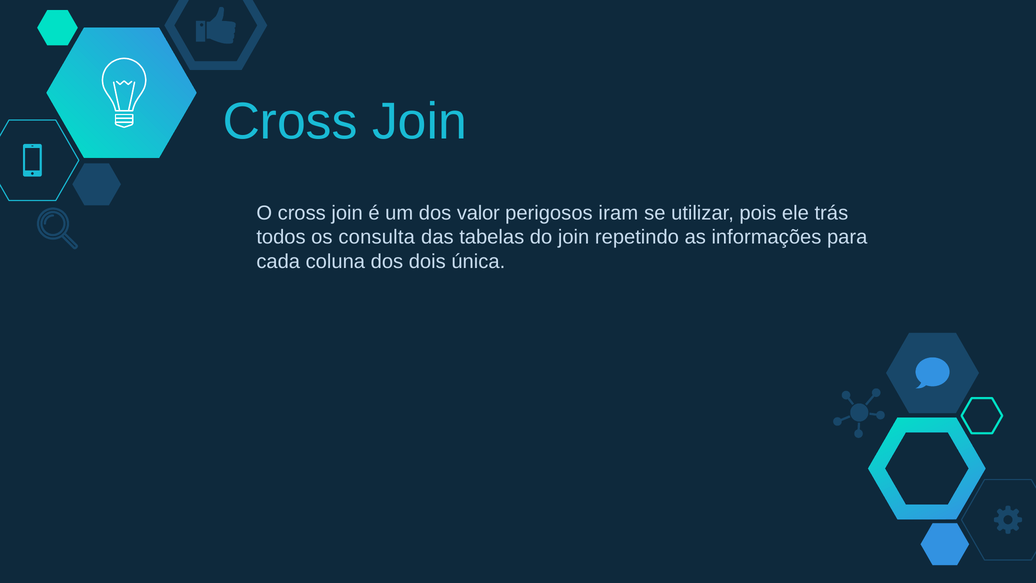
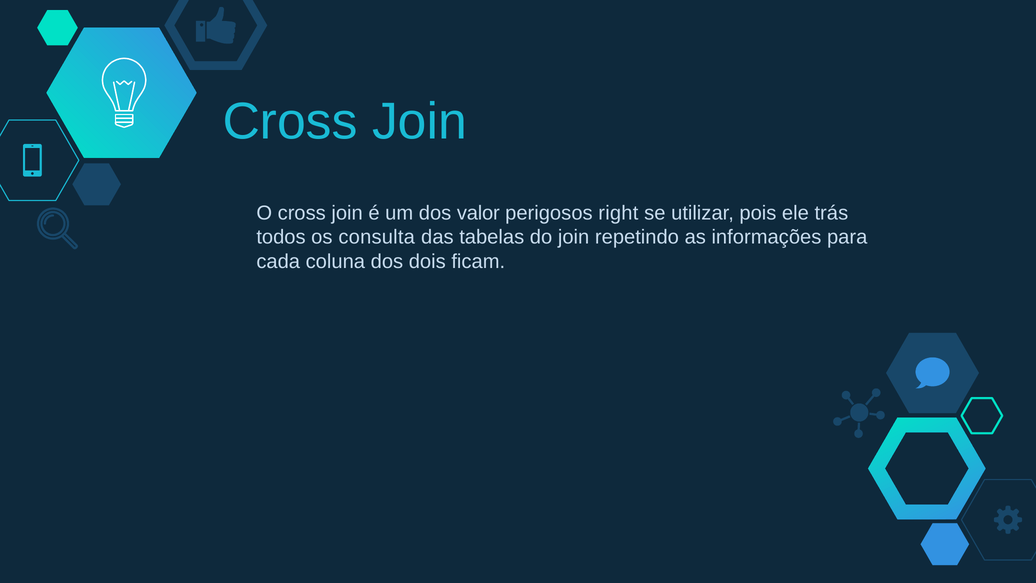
iram: iram -> right
única: única -> ficam
